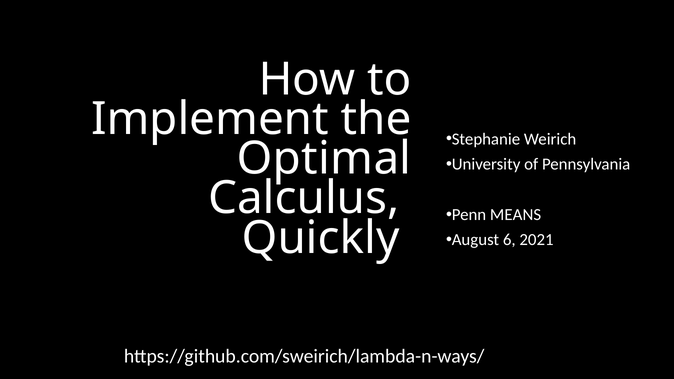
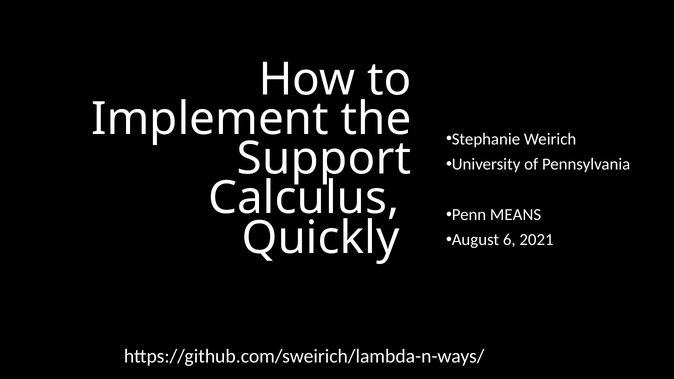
Optimal: Optimal -> Support
